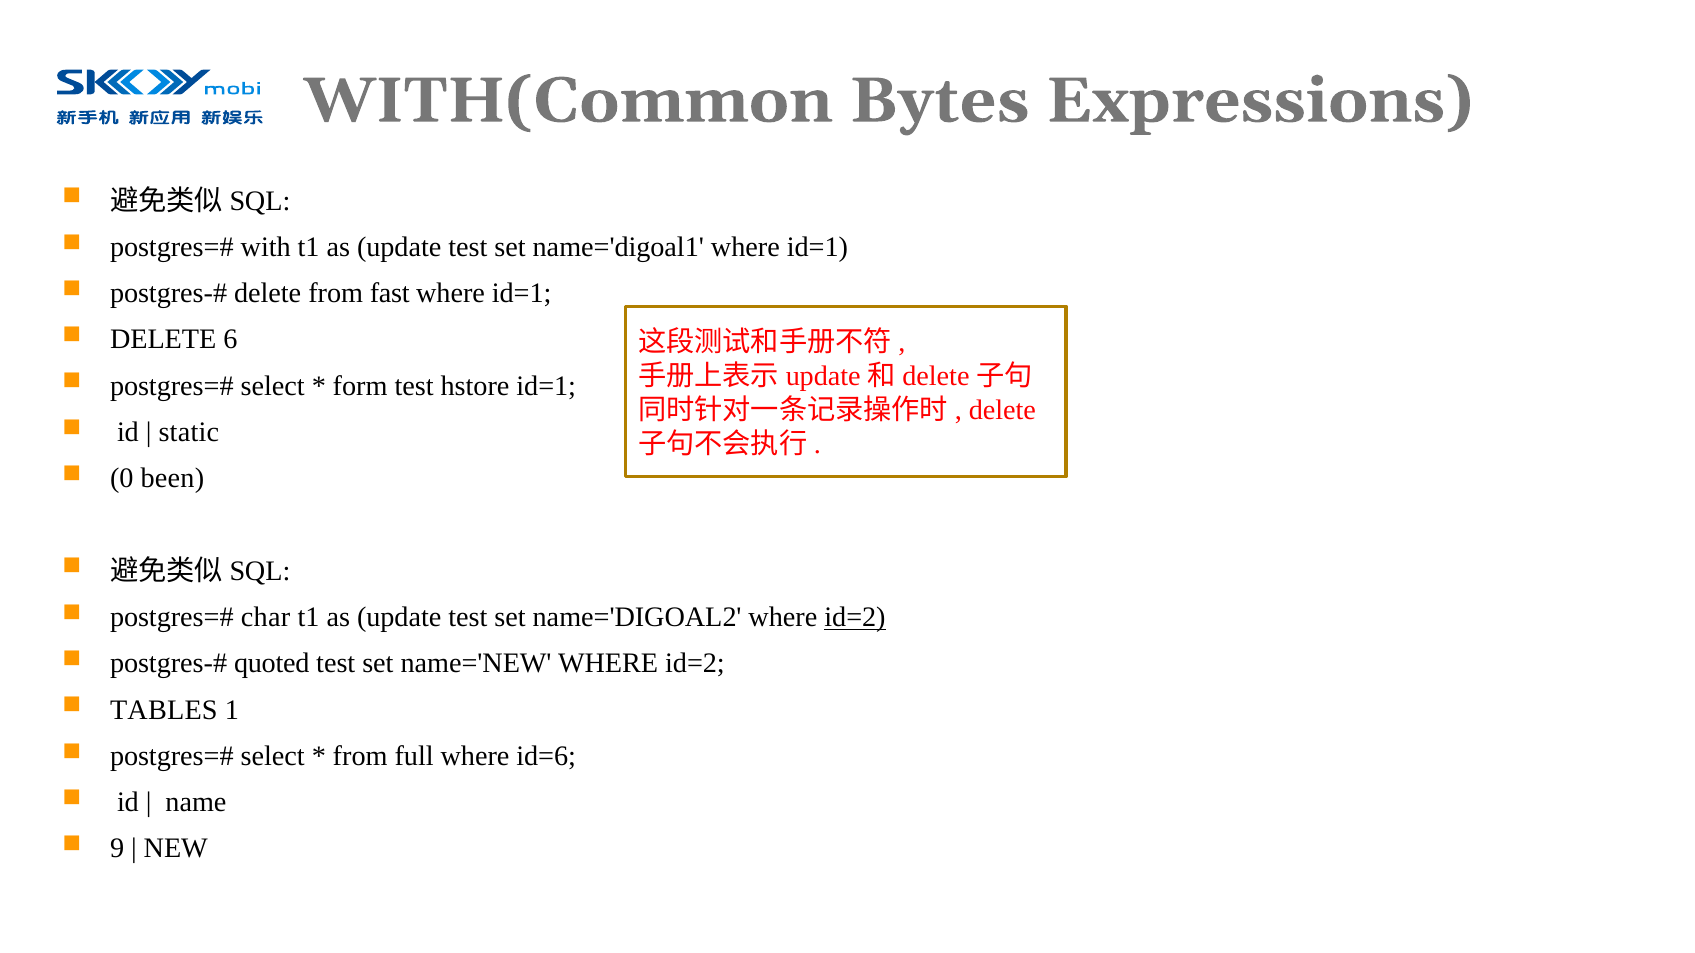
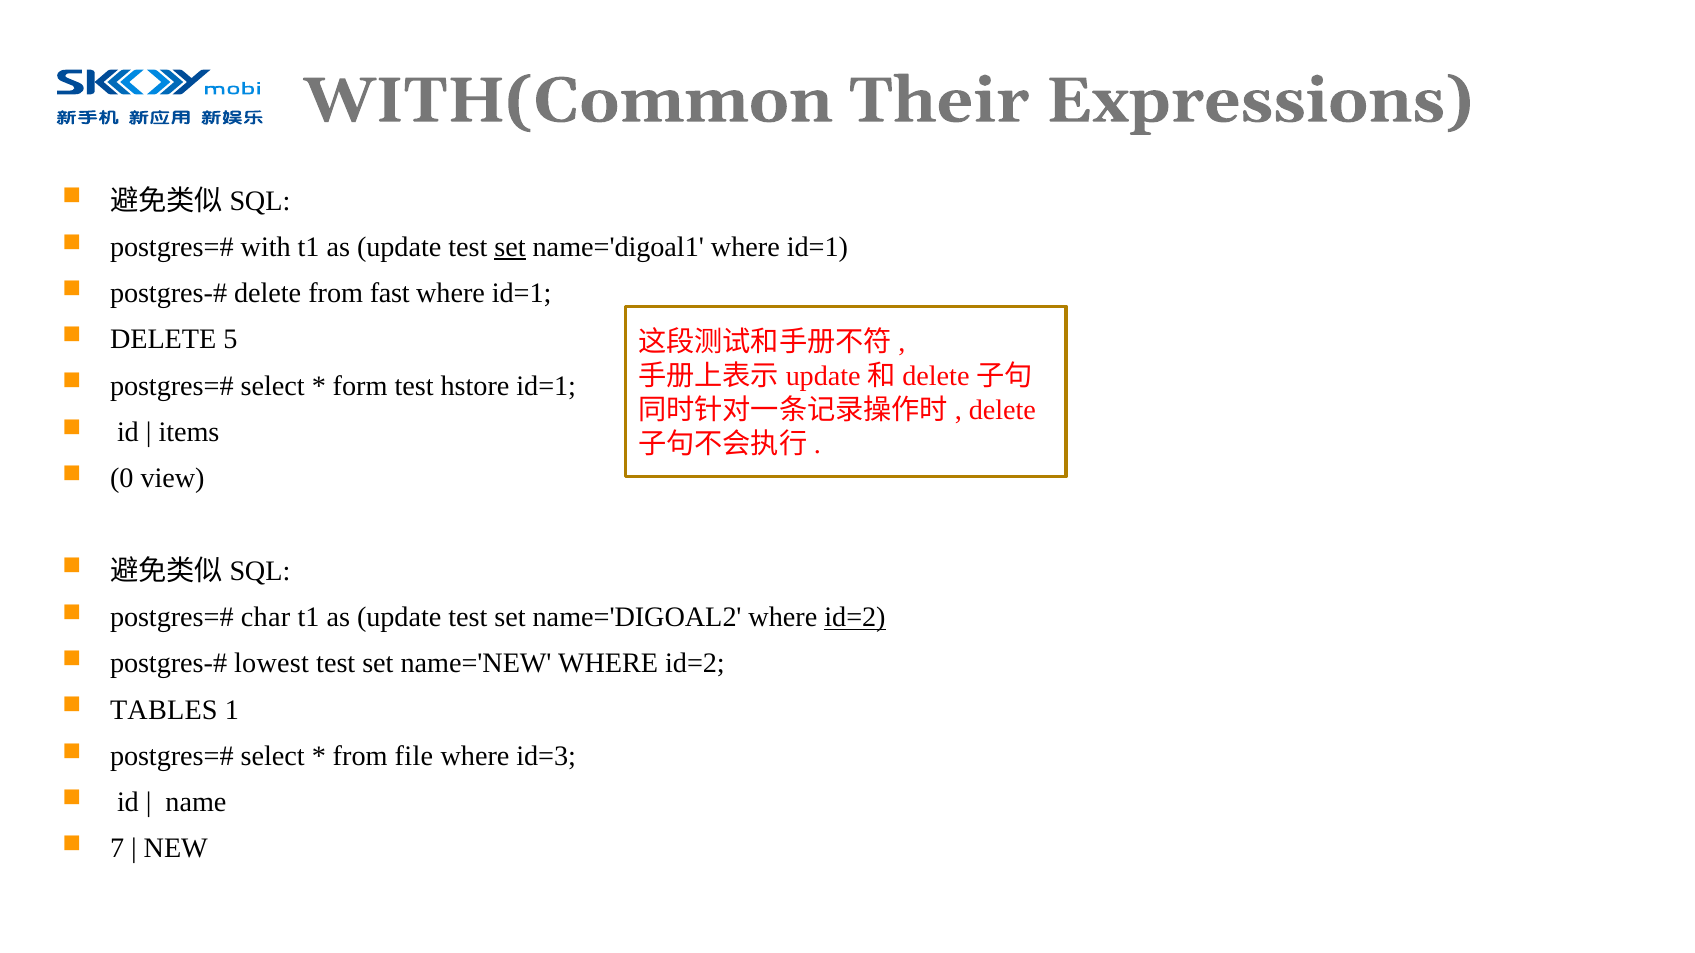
Bytes: Bytes -> Their
set at (510, 247) underline: none -> present
6: 6 -> 5
static: static -> items
been: been -> view
quoted: quoted -> lowest
full: full -> file
id=6: id=6 -> id=3
9: 9 -> 7
